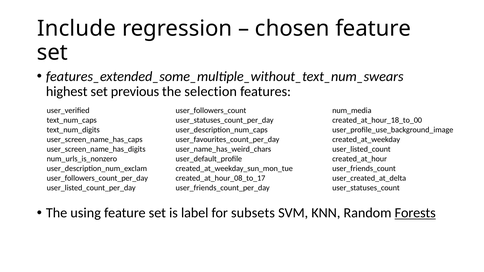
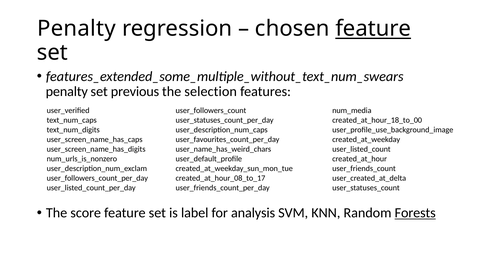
Include at (76, 29): Include -> Penalty
feature at (373, 29) underline: none -> present
highest at (67, 92): highest -> penalty
using: using -> score
subsets: subsets -> analysis
